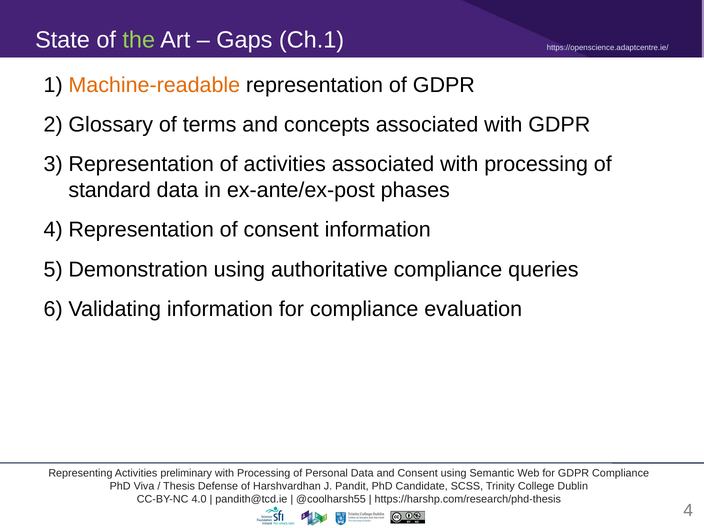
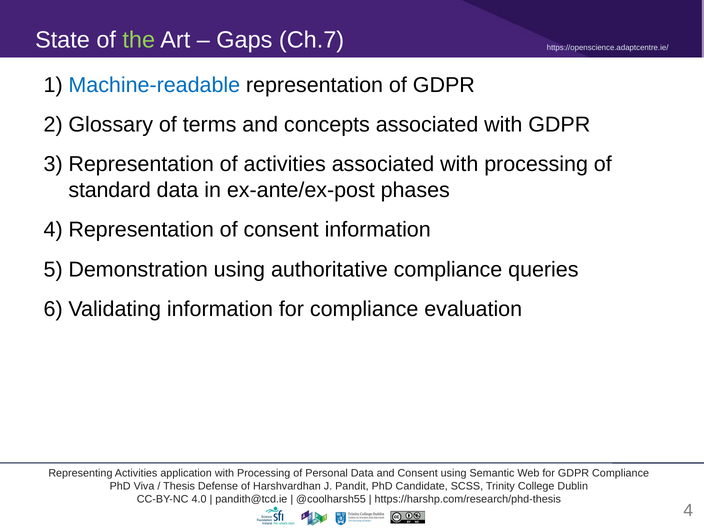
Ch.1: Ch.1 -> Ch.7
Machine-readable colour: orange -> blue
preliminary: preliminary -> application
